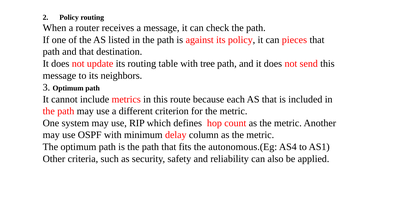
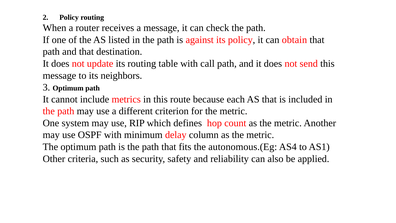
pieces: pieces -> obtain
tree: tree -> call
